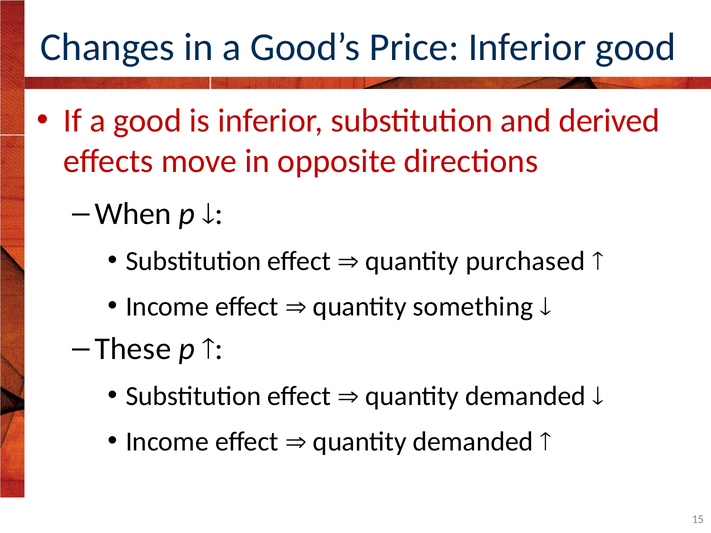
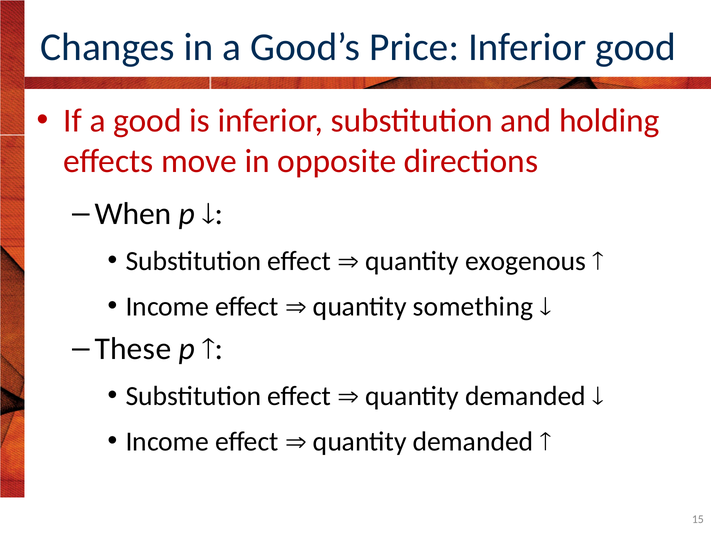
derived: derived -> holding
purchased: purchased -> exogenous
